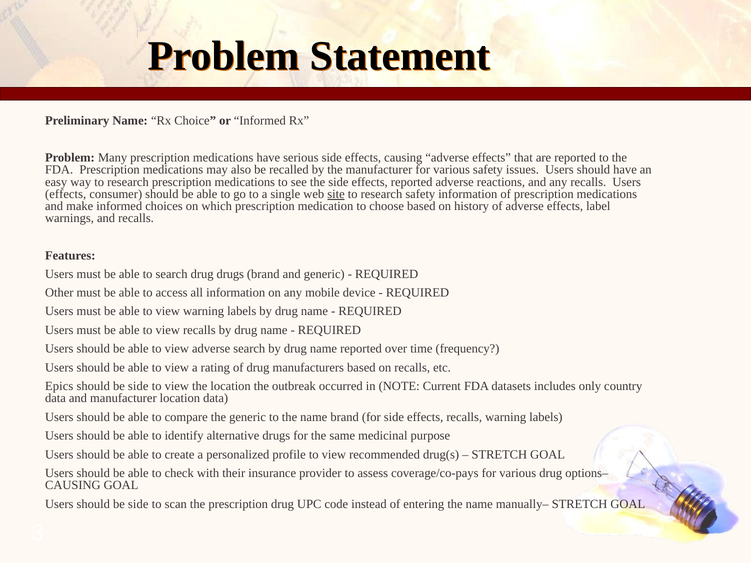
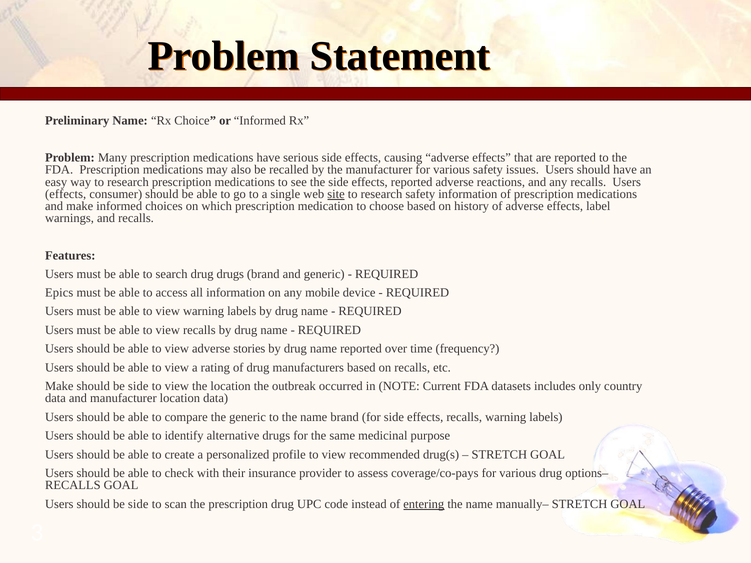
Other: Other -> Epics
adverse search: search -> stories
Epics at (59, 386): Epics -> Make
CAUSING at (73, 486): CAUSING -> RECALLS
entering underline: none -> present
